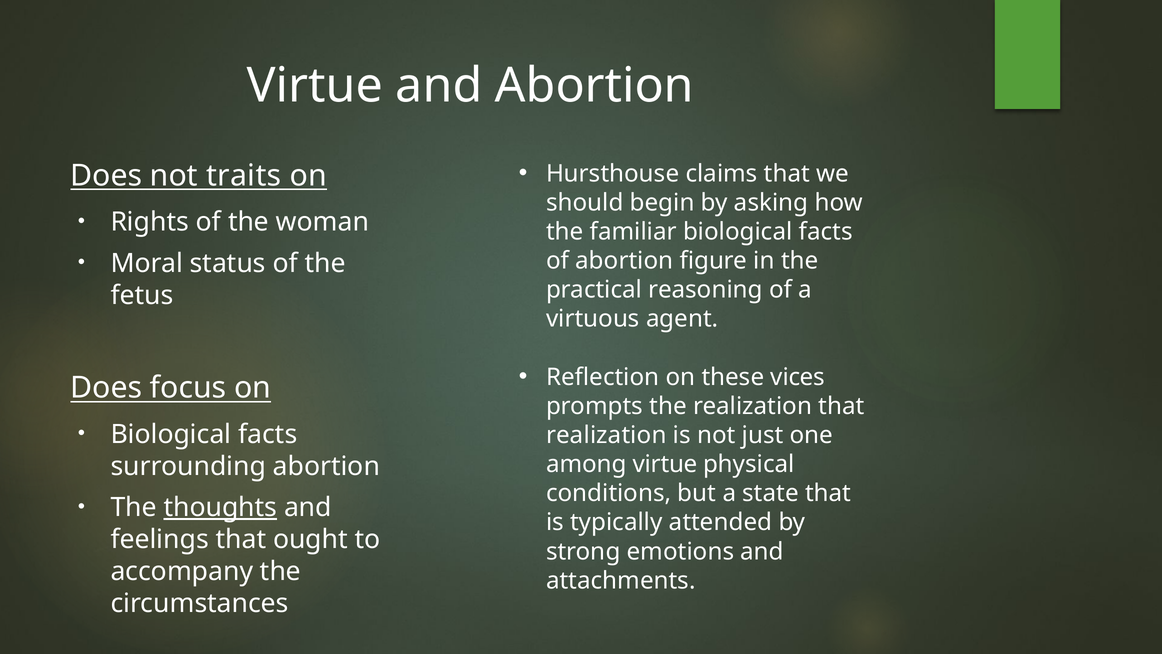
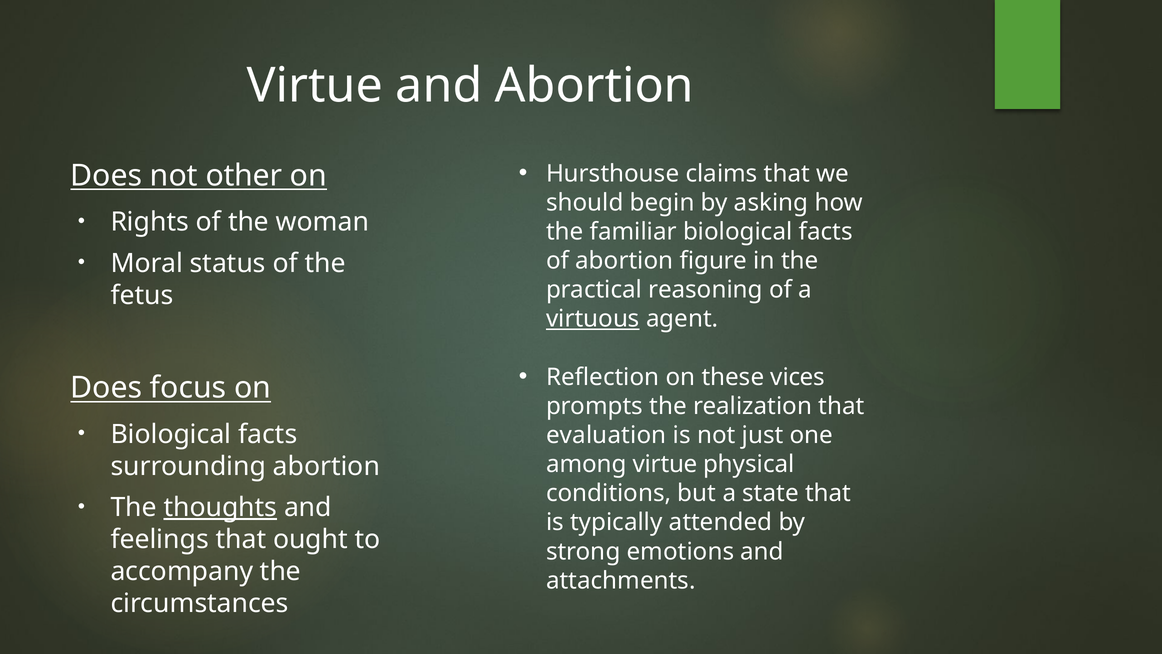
traits: traits -> other
virtuous underline: none -> present
realization at (606, 435): realization -> evaluation
